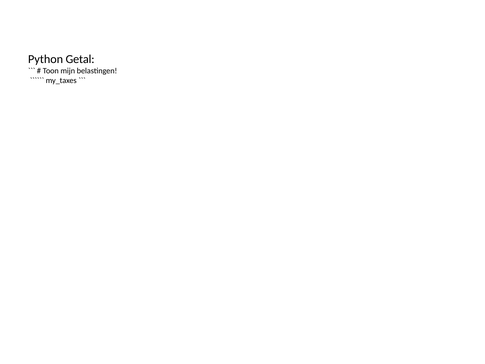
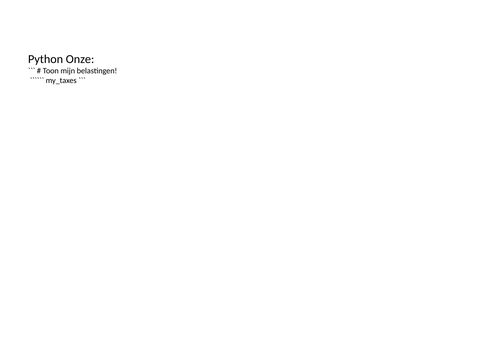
Getal: Getal -> Onze
